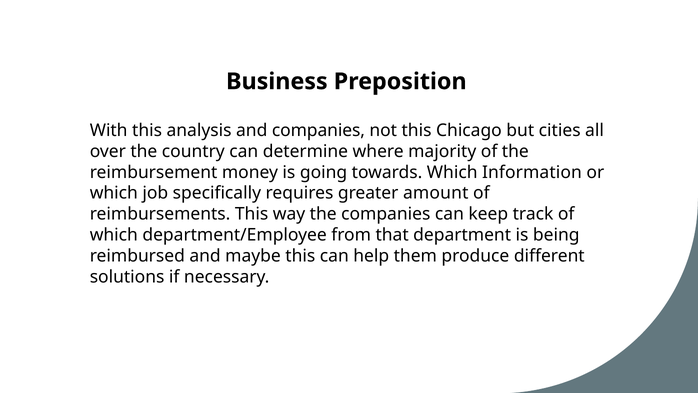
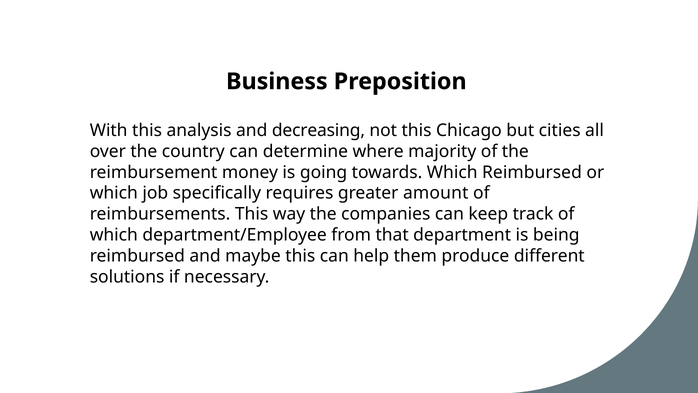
and companies: companies -> decreasing
Which Information: Information -> Reimbursed
